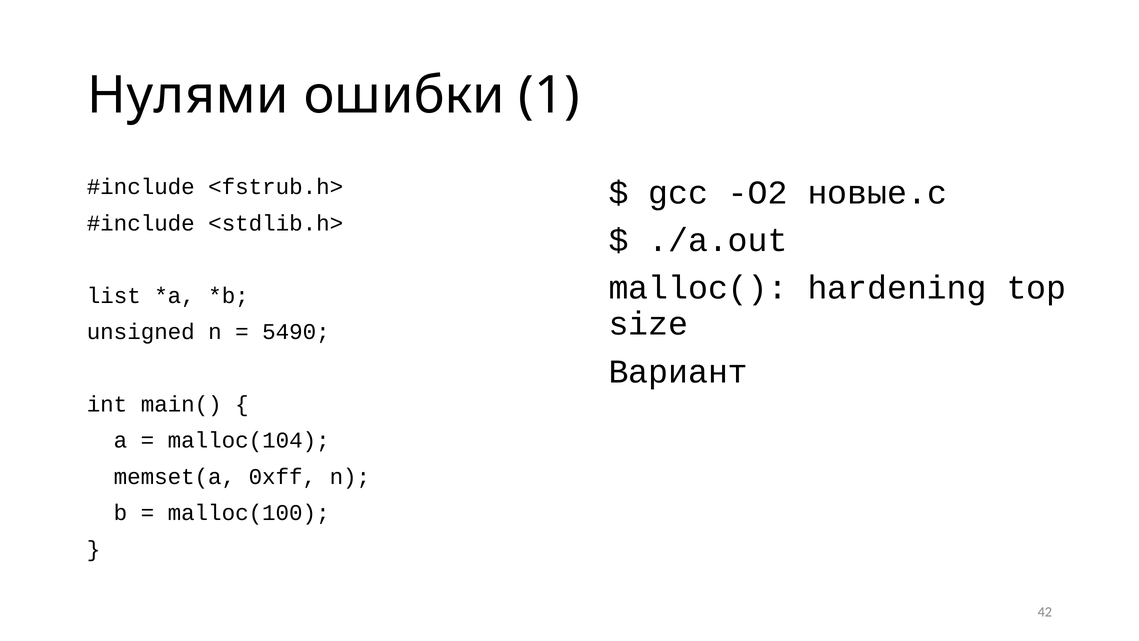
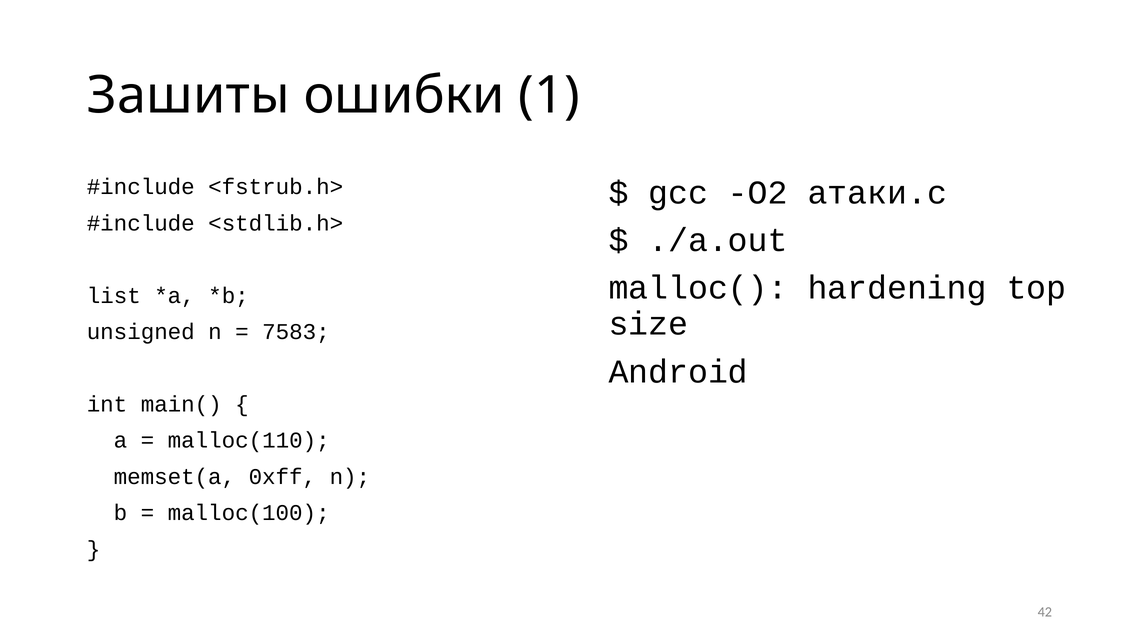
Нулями: Нулями -> Зашиты
новые.c: новые.c -> атаки.c
5490: 5490 -> 7583
Вариант: Вариант -> Android
malloc(104: malloc(104 -> malloc(110
